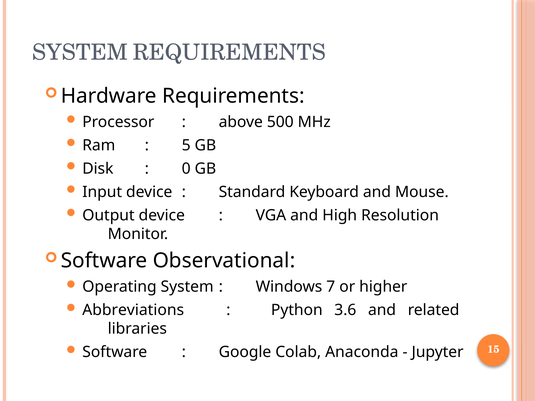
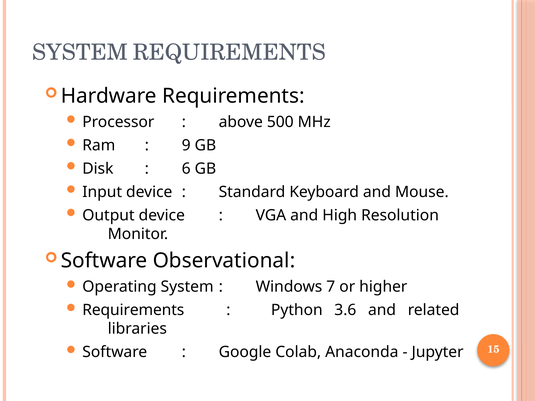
5: 5 -> 9
0: 0 -> 6
Abbreviations at (133, 310): Abbreviations -> Requirements
